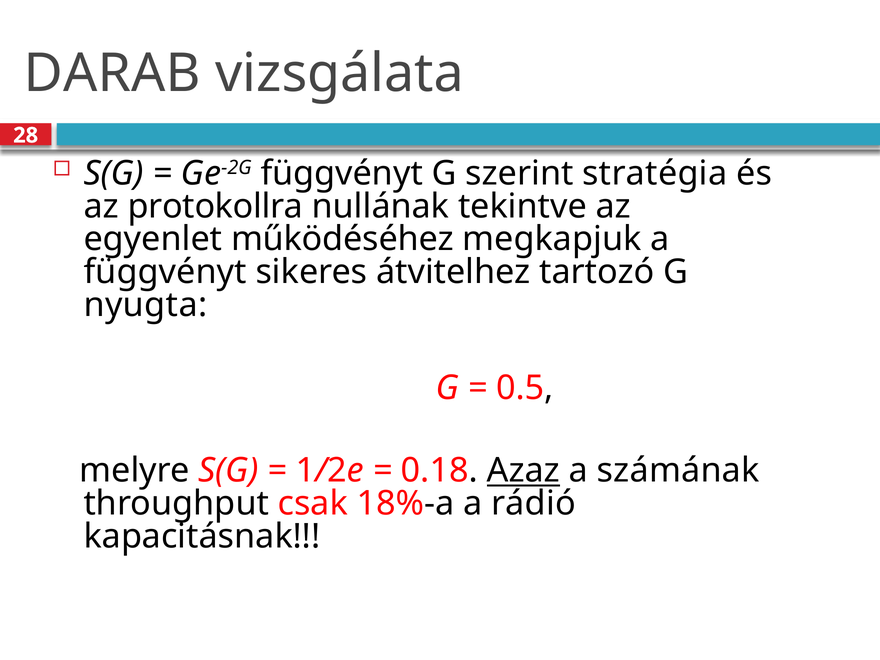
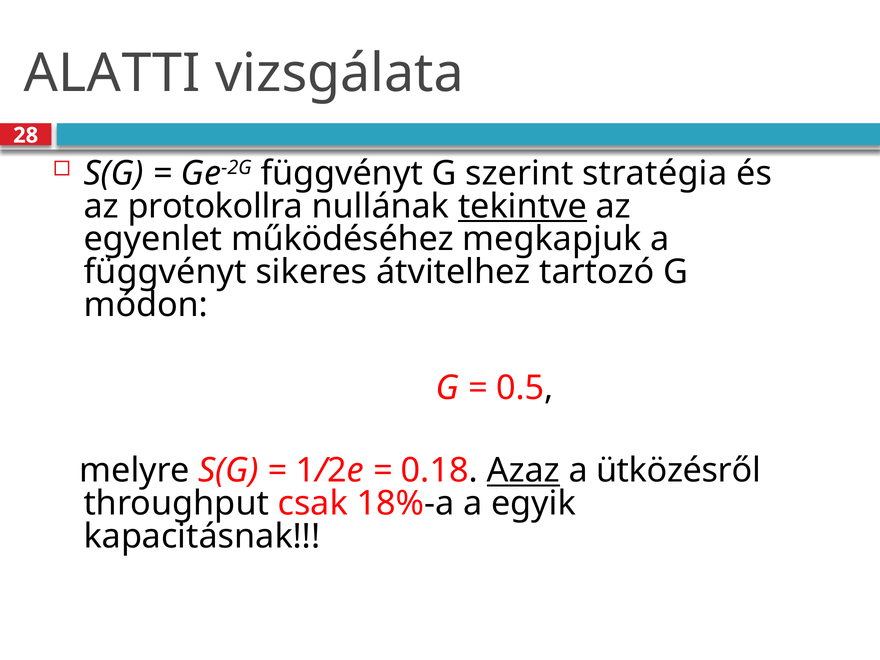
DARAB: DARAB -> ALATTI
tekintve underline: none -> present
nyugta: nyugta -> módon
számának: számának -> ütközésről
rádió: rádió -> egyik
